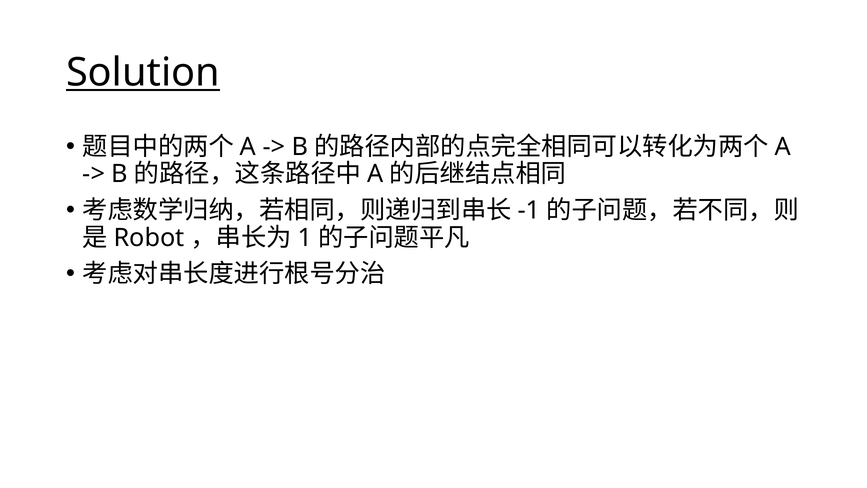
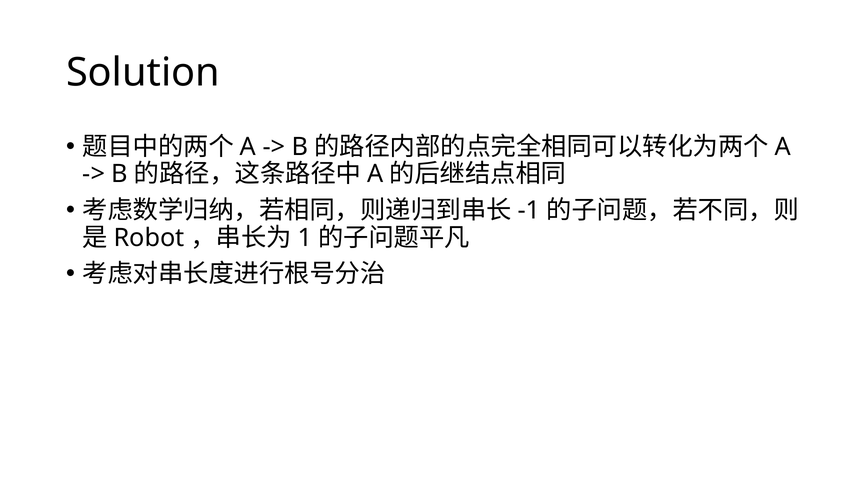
Solution underline: present -> none
